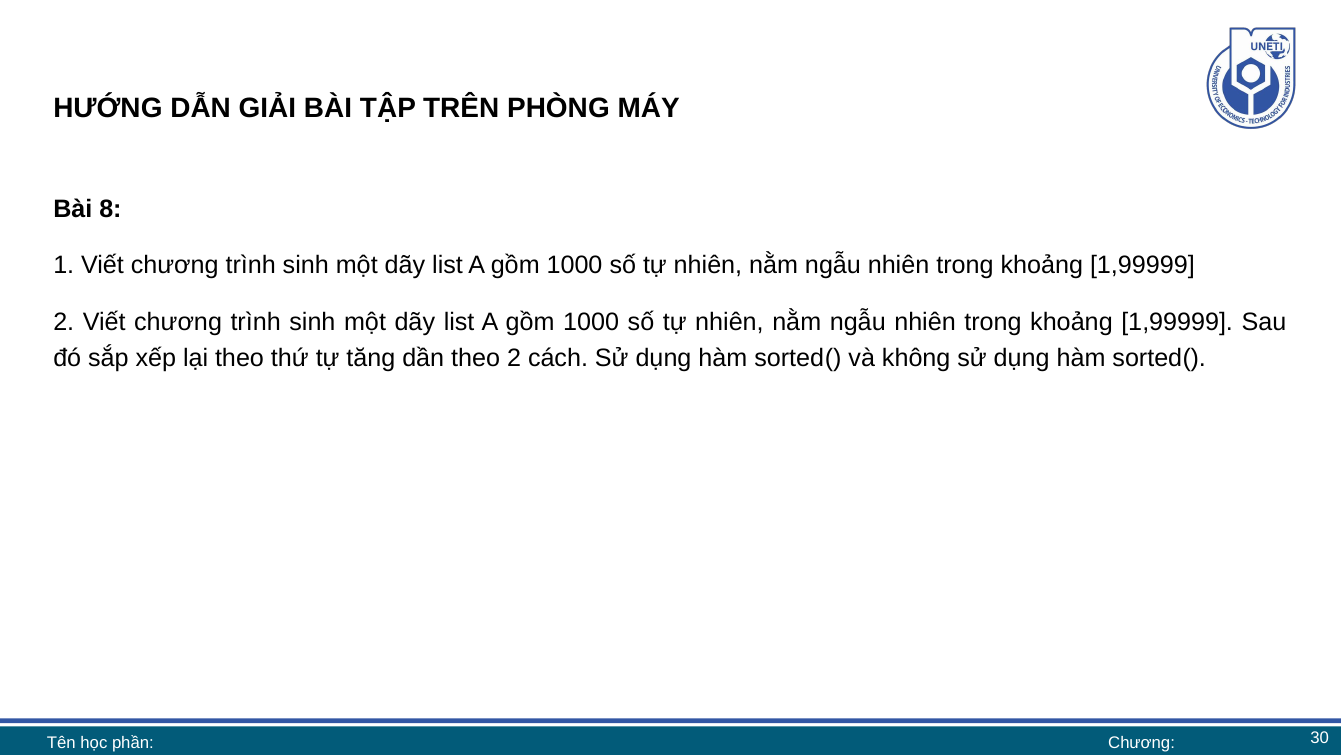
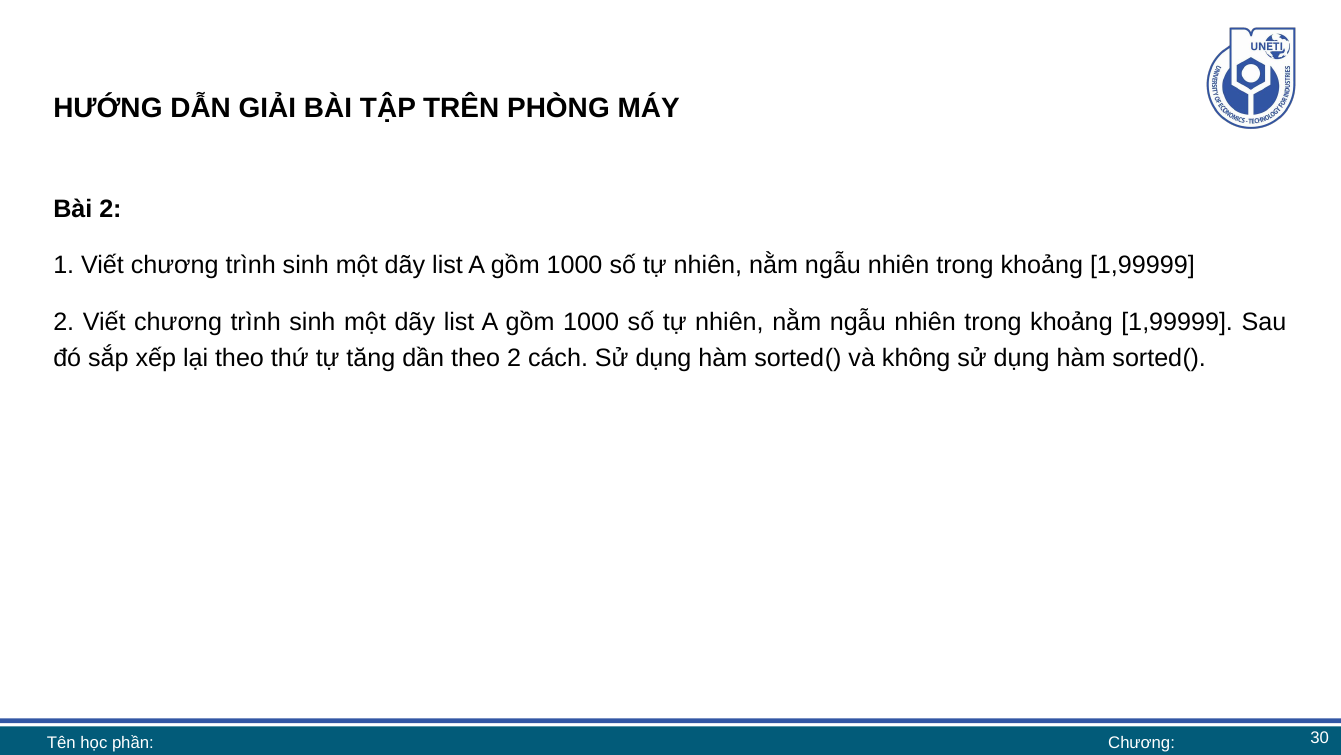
Bài 8: 8 -> 2
